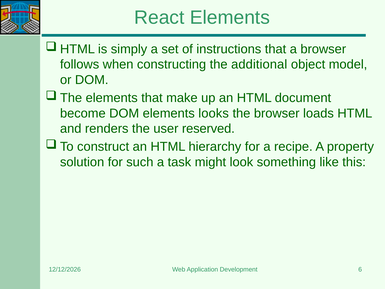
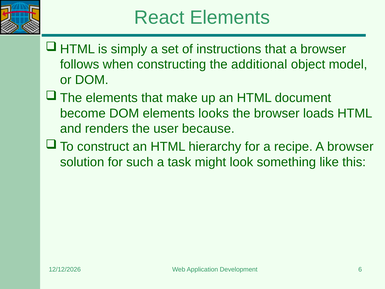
reserved: reserved -> because
recipe A property: property -> browser
